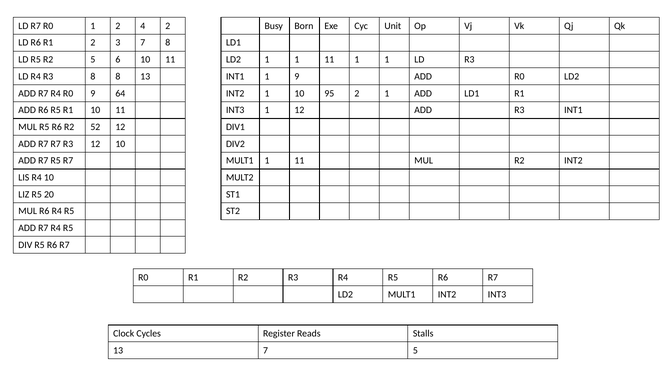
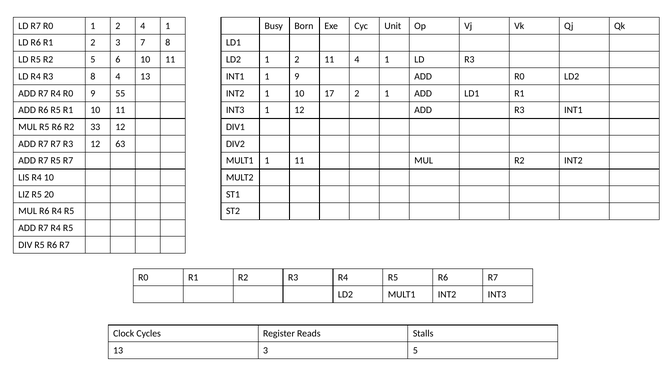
2 4 2: 2 -> 1
LD2 1 1: 1 -> 2
11 1: 1 -> 4
8 8: 8 -> 4
64: 64 -> 55
95: 95 -> 17
52: 52 -> 33
12 10: 10 -> 63
13 7: 7 -> 3
